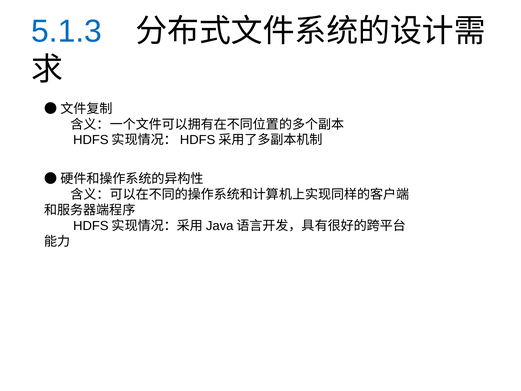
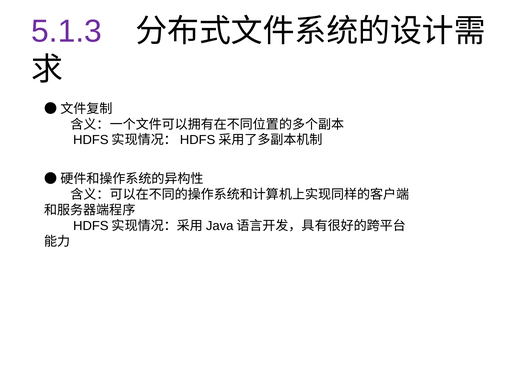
5.1.3 colour: blue -> purple
